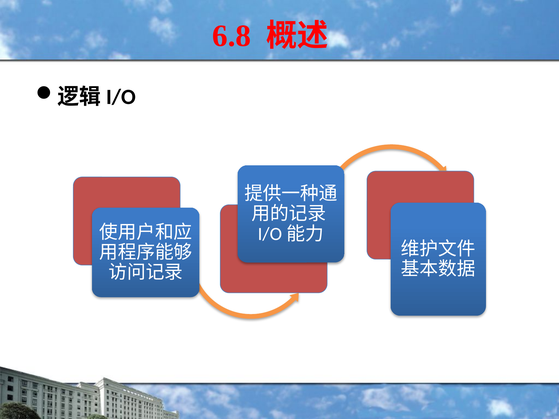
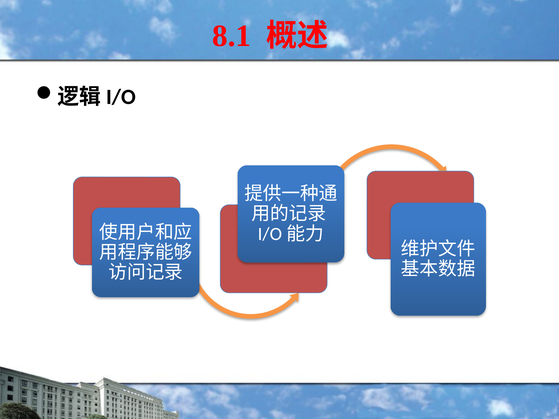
6.8: 6.8 -> 8.1
